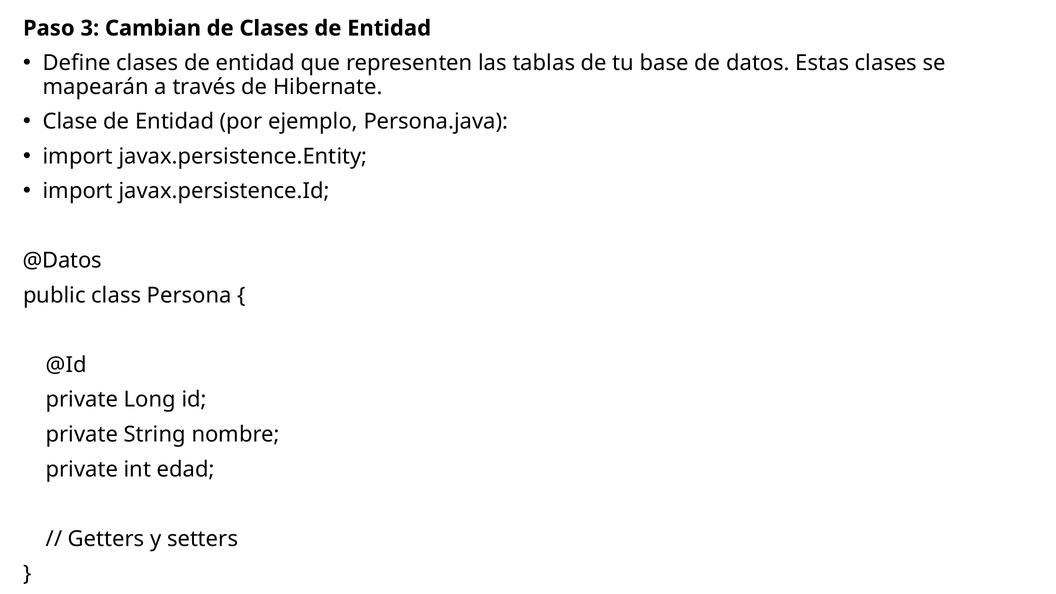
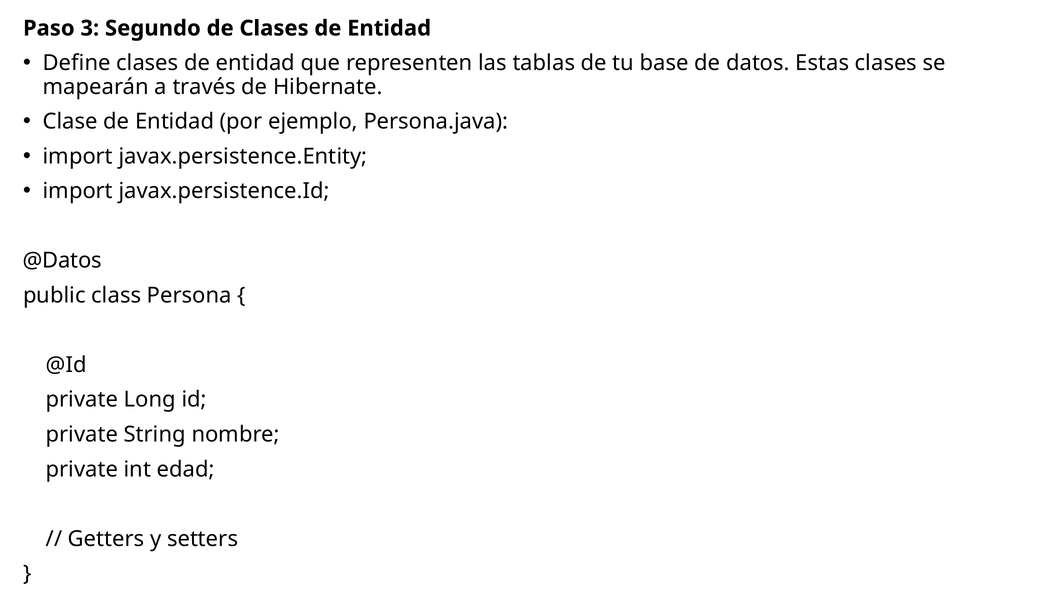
Cambian: Cambian -> Segundo
